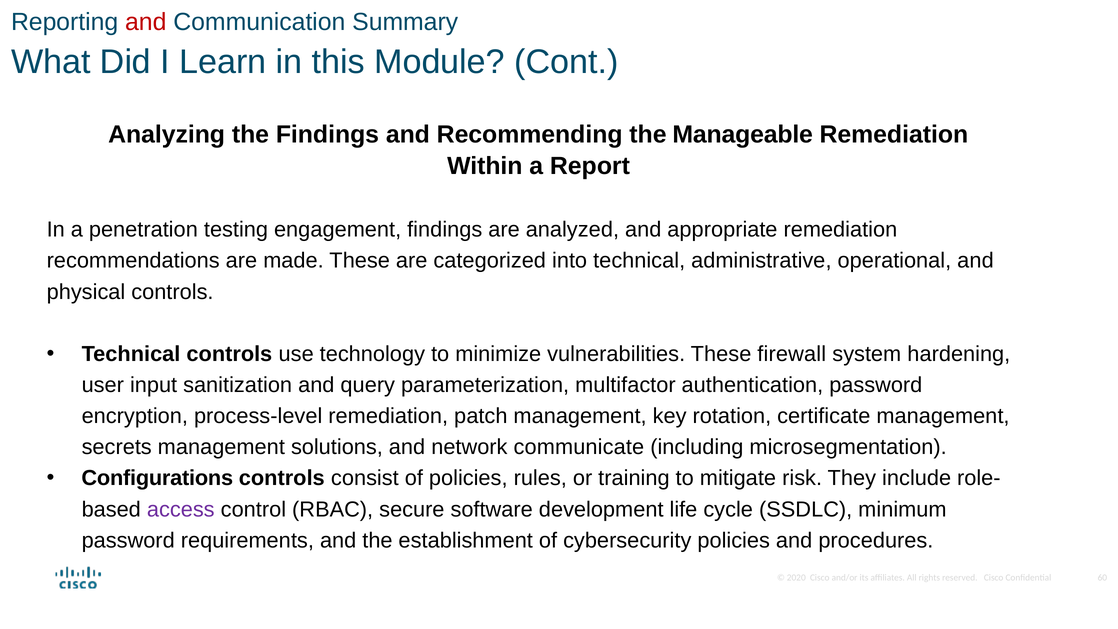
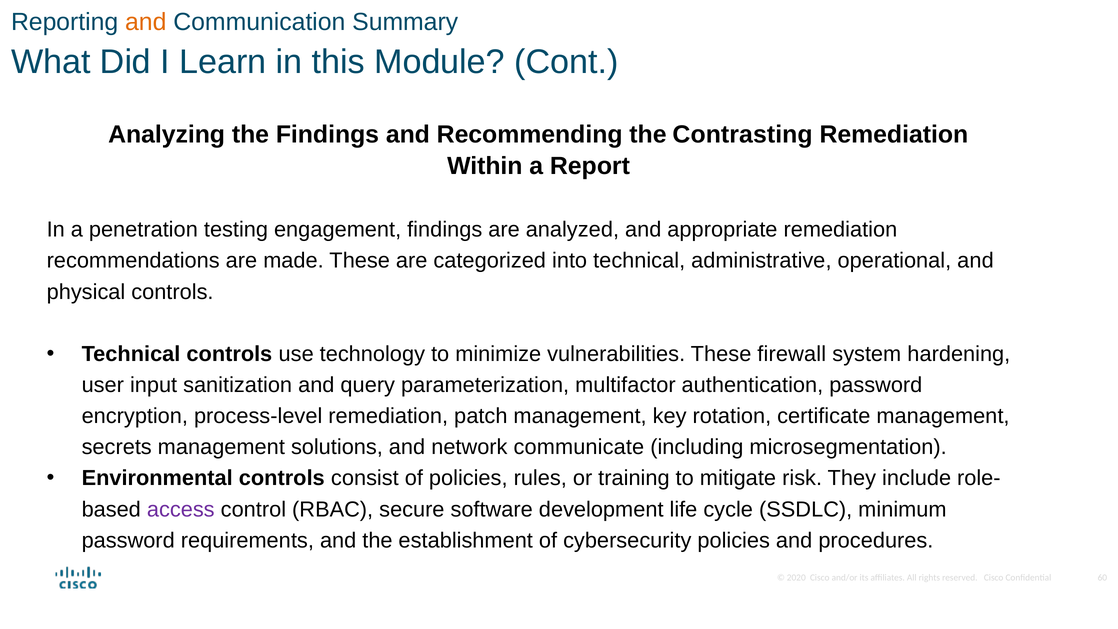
and at (146, 22) colour: red -> orange
Manageable: Manageable -> Contrasting
Configurations: Configurations -> Environmental
